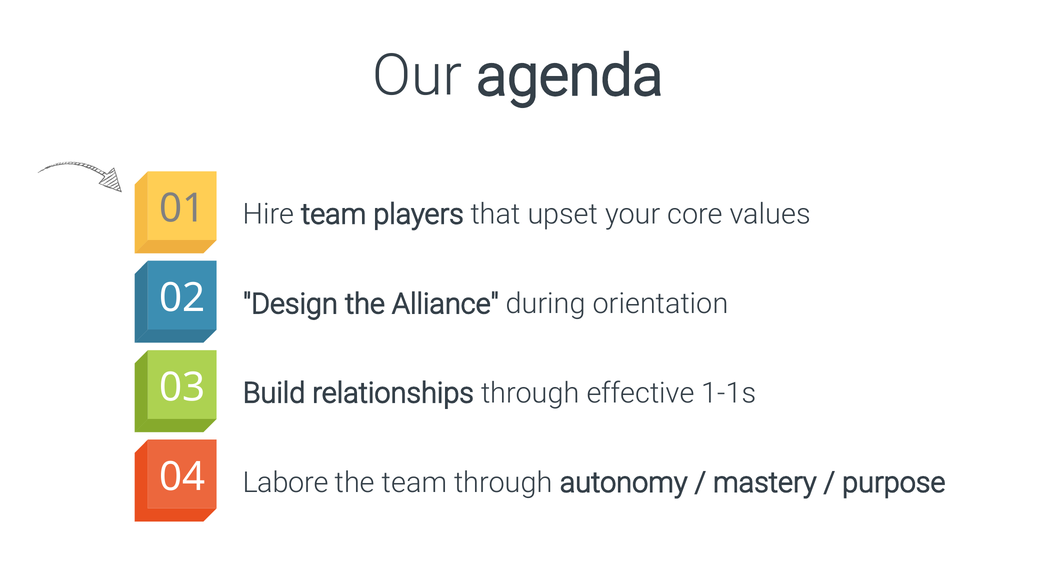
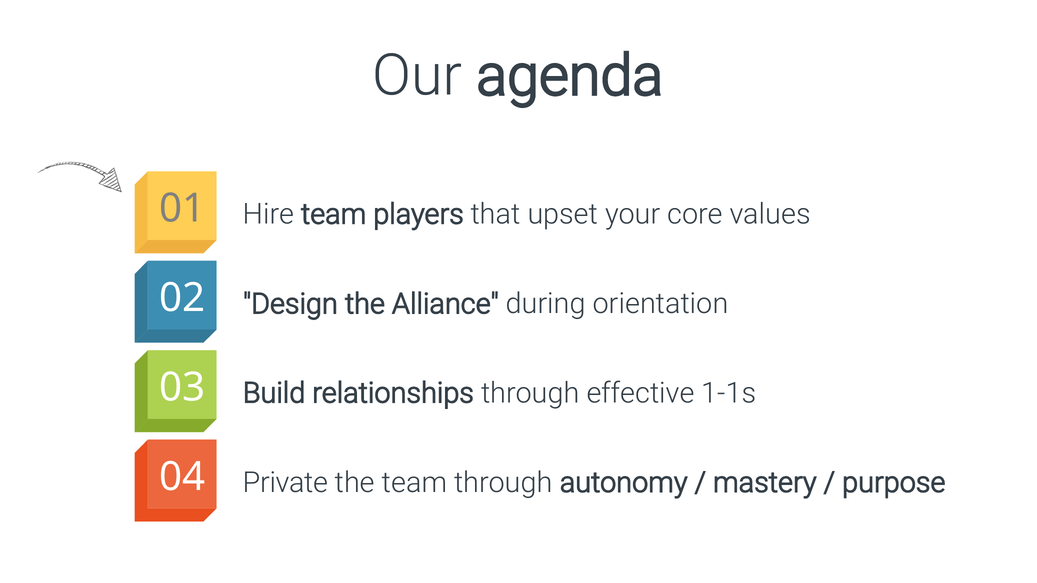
Labore: Labore -> Private
